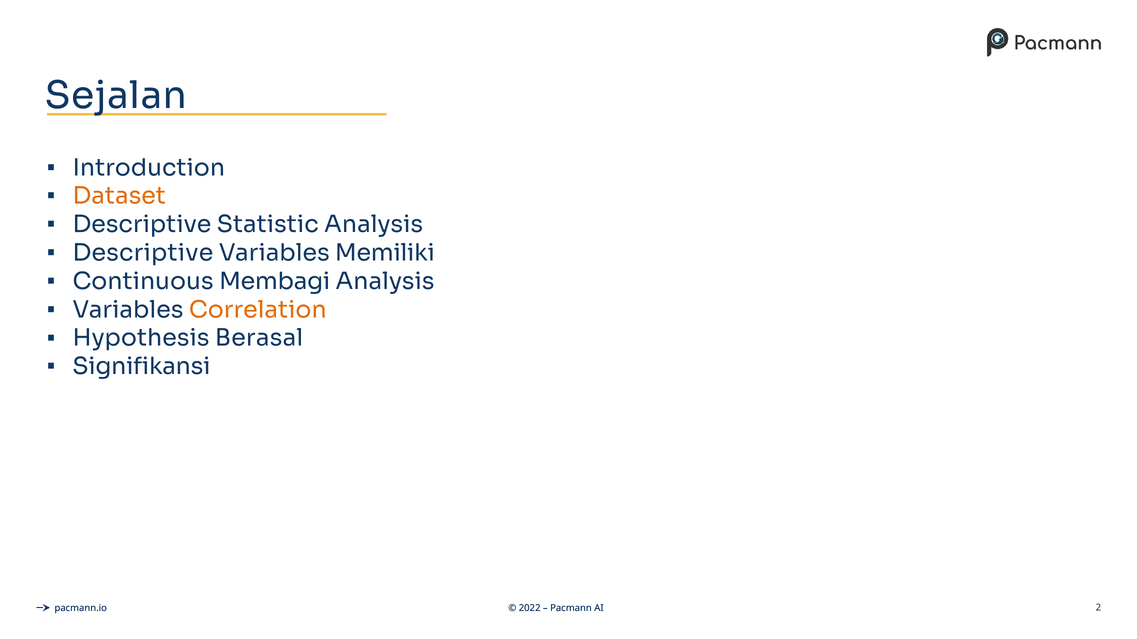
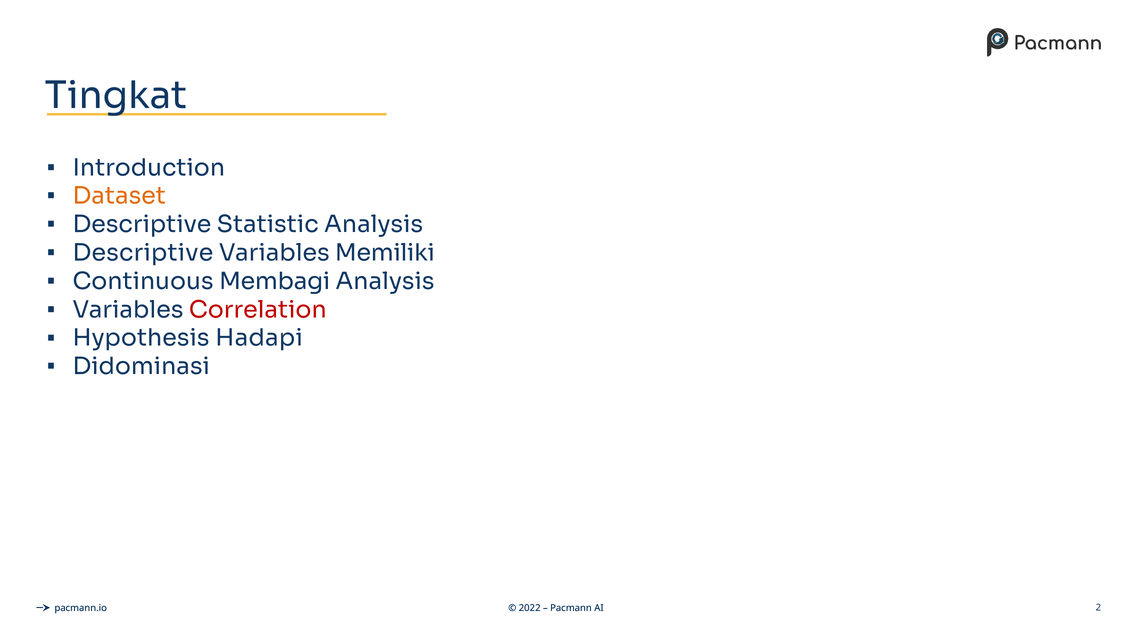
Sejalan: Sejalan -> Tingkat
Correlation colour: orange -> red
Berasal: Berasal -> Hadapi
Signifikansi: Signifikansi -> Didominasi
